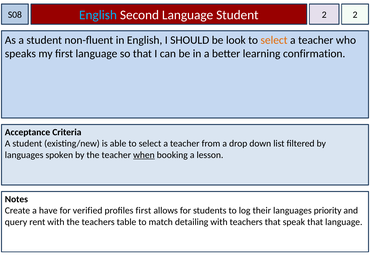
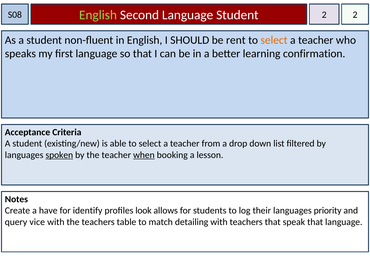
English at (98, 15) colour: light blue -> light green
look: look -> rent
spoken underline: none -> present
verified: verified -> identify
profiles first: first -> look
rent: rent -> vice
